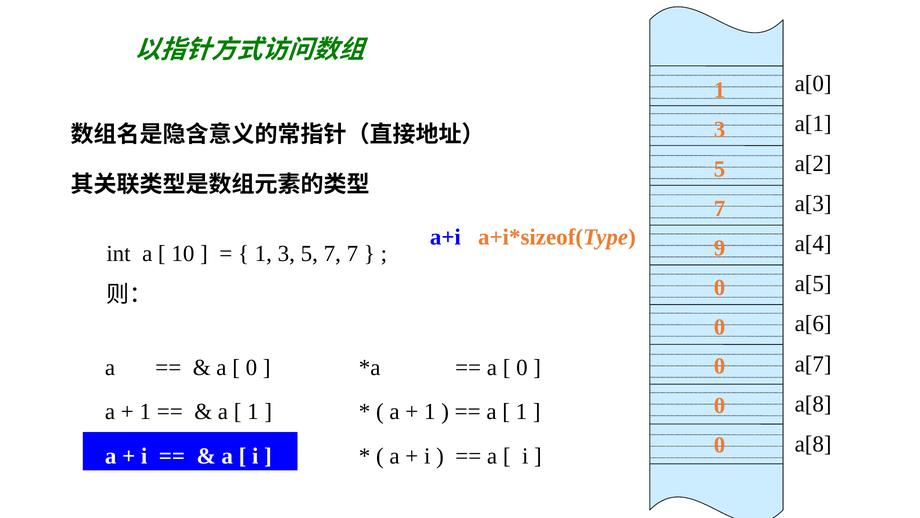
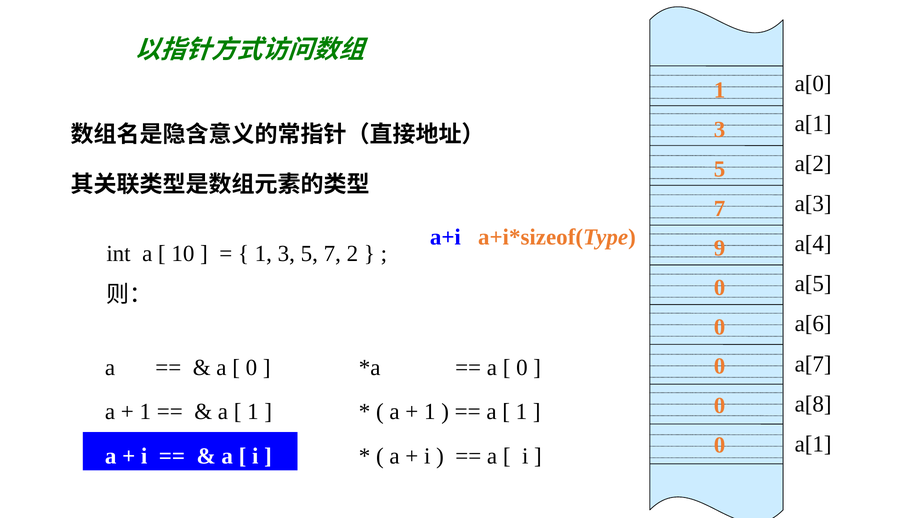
7 7: 7 -> 2
a[8 at (813, 444): a[8 -> a[1
